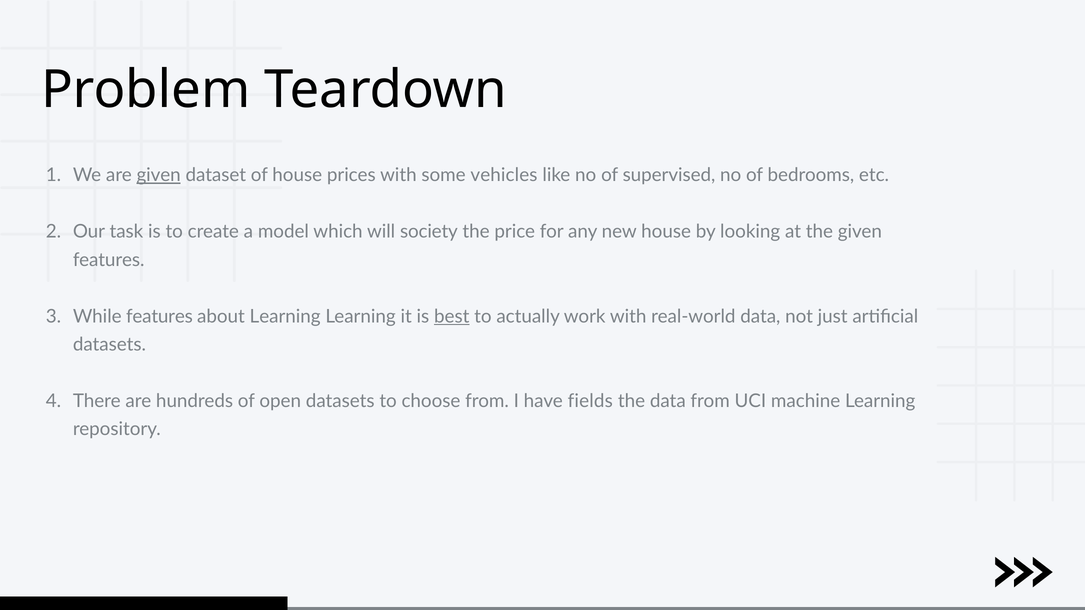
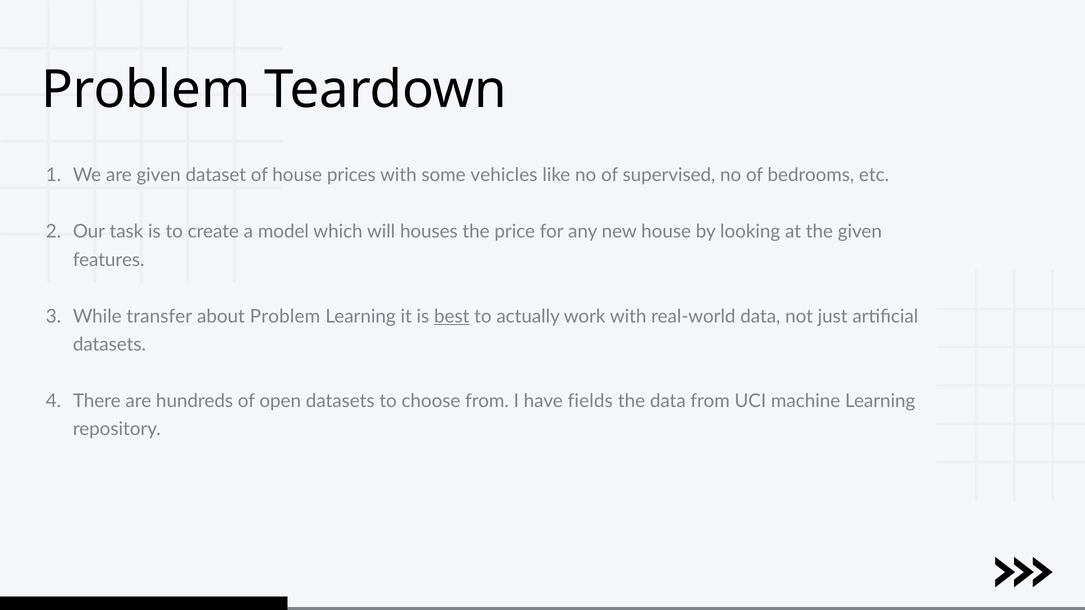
given at (159, 175) underline: present -> none
society: society -> houses
While features: features -> transfer
about Learning: Learning -> Problem
